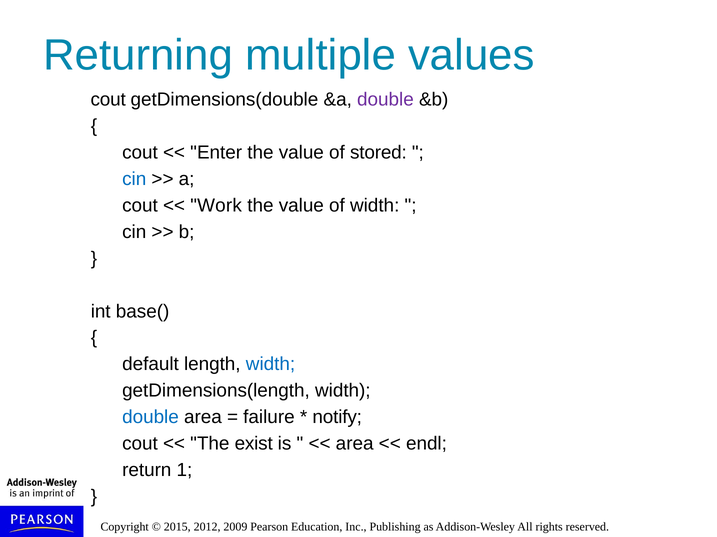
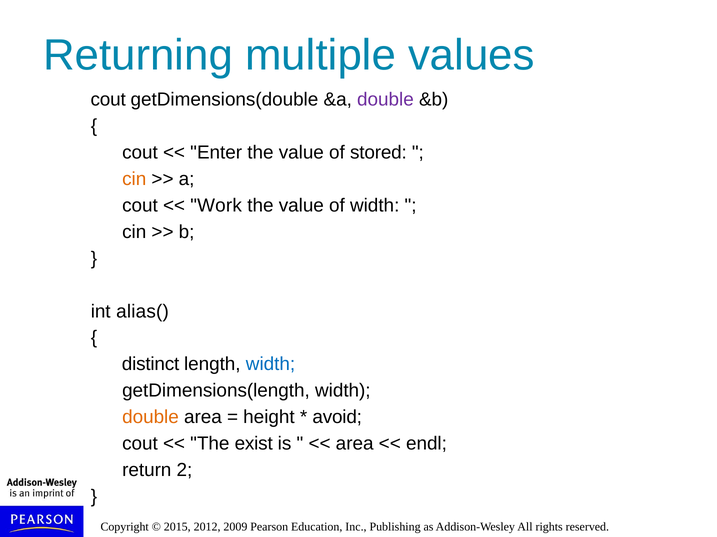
cin at (134, 179) colour: blue -> orange
base(: base( -> alias(
default: default -> distinct
double at (150, 418) colour: blue -> orange
failure: failure -> height
notify: notify -> avoid
1: 1 -> 2
